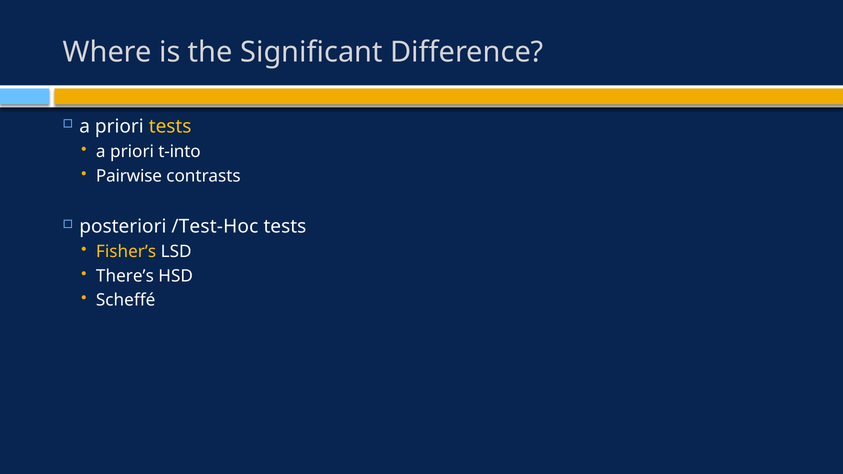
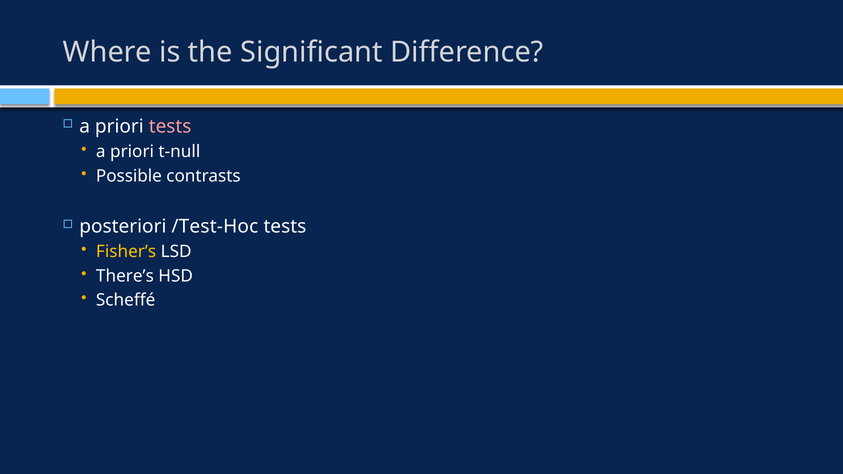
tests at (170, 127) colour: yellow -> pink
t-into: t-into -> t-null
Pairwise: Pairwise -> Possible
